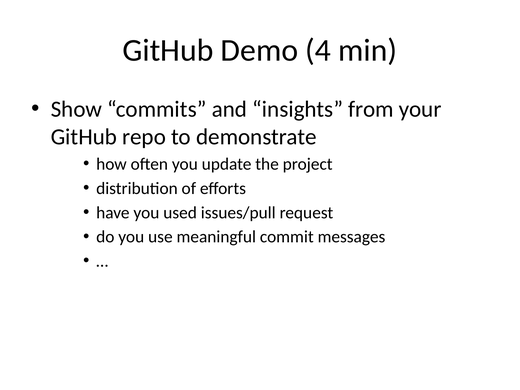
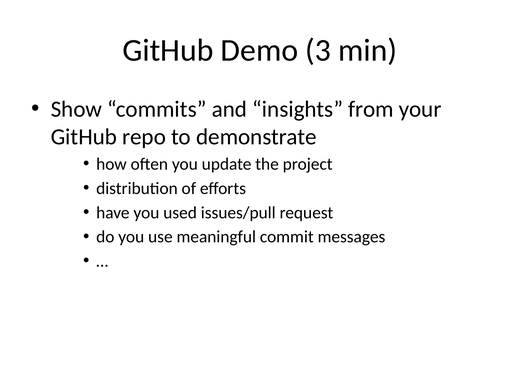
4: 4 -> 3
